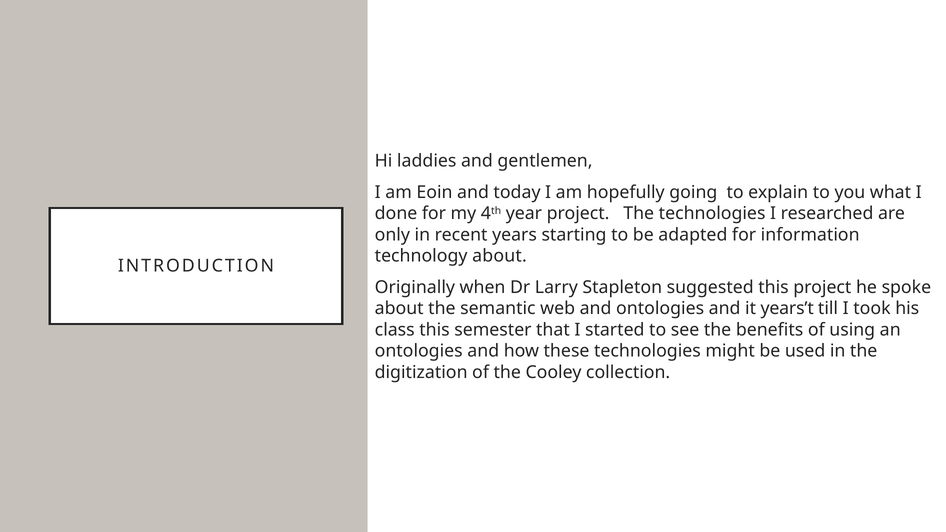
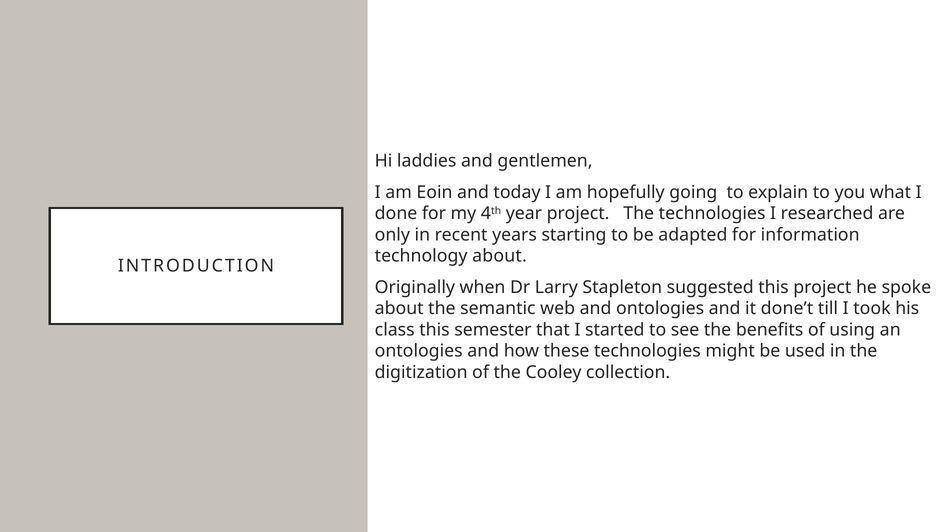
years’t: years’t -> done’t
